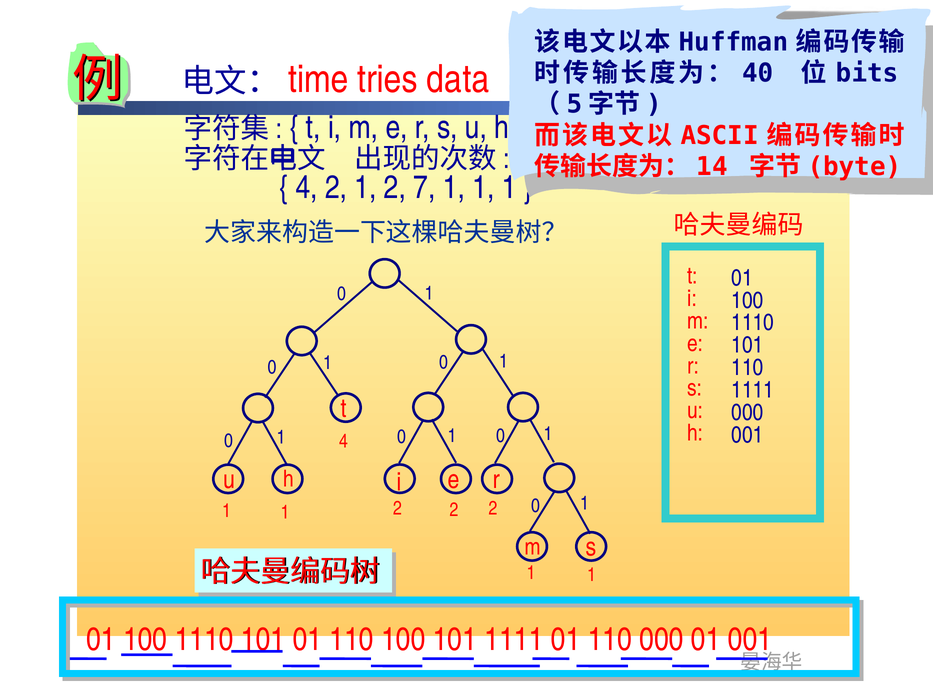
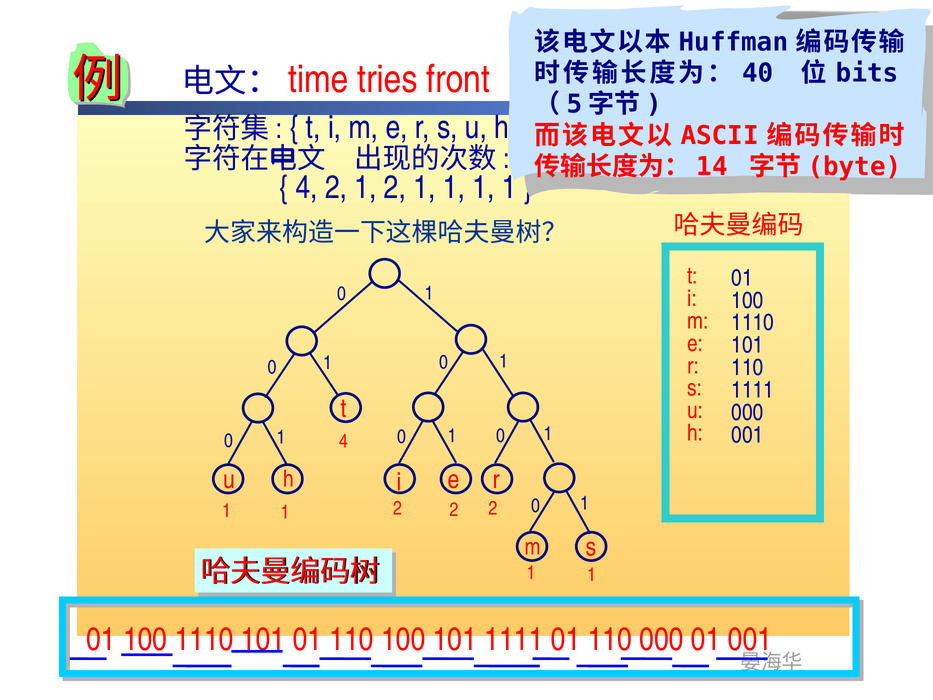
data: data -> front
1 2 7: 7 -> 1
